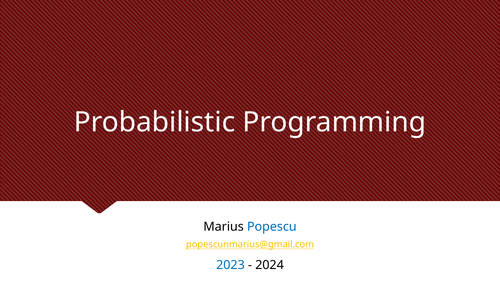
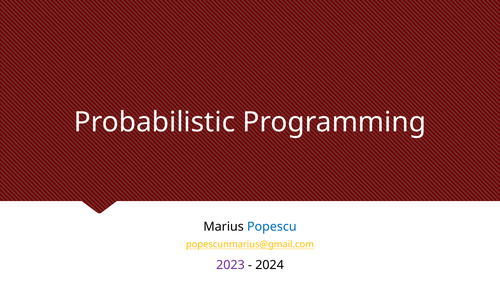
2023 colour: blue -> purple
